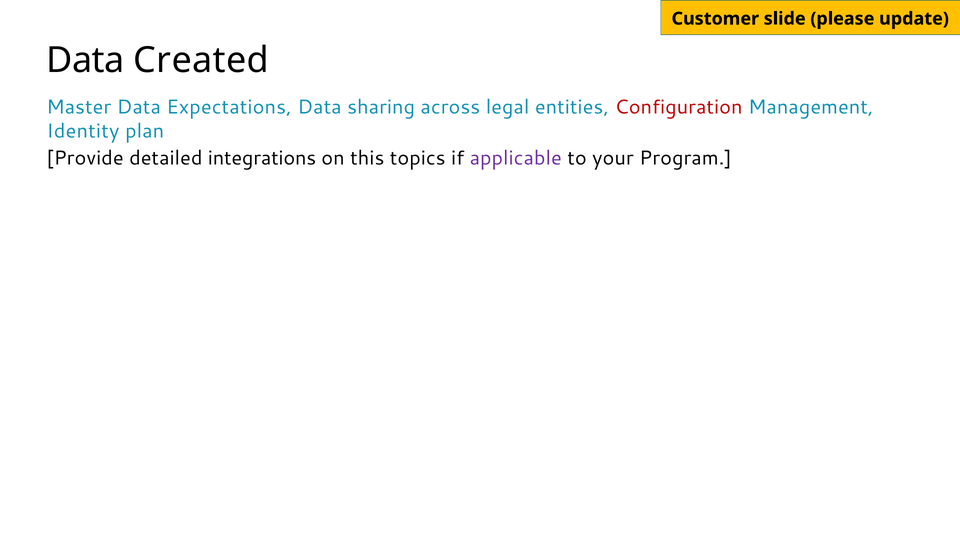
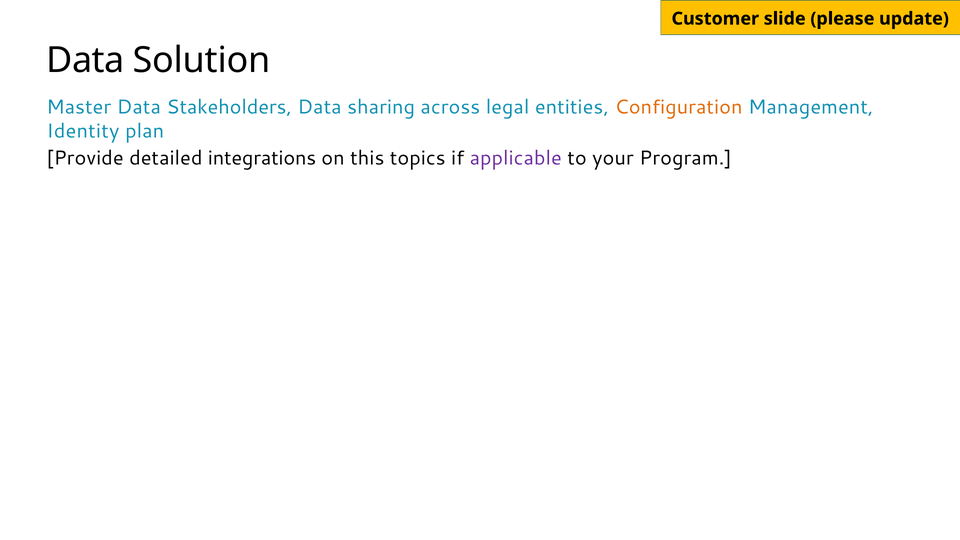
Created: Created -> Solution
Expectations: Expectations -> Stakeholders
Configuration colour: red -> orange
